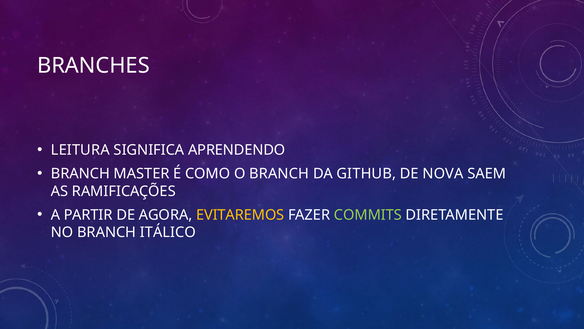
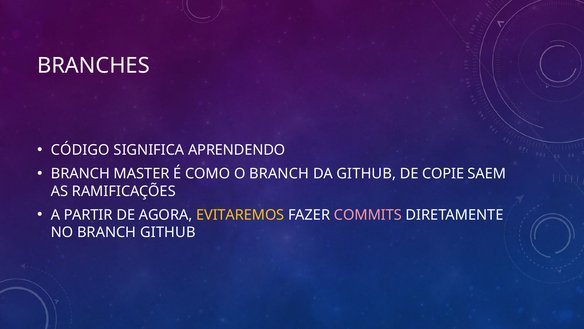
LEITURA: LEITURA -> CÓDIGO
NOVA: NOVA -> COPIE
COMMITS colour: light green -> pink
BRANCH ITÁLICO: ITÁLICO -> GITHUB
